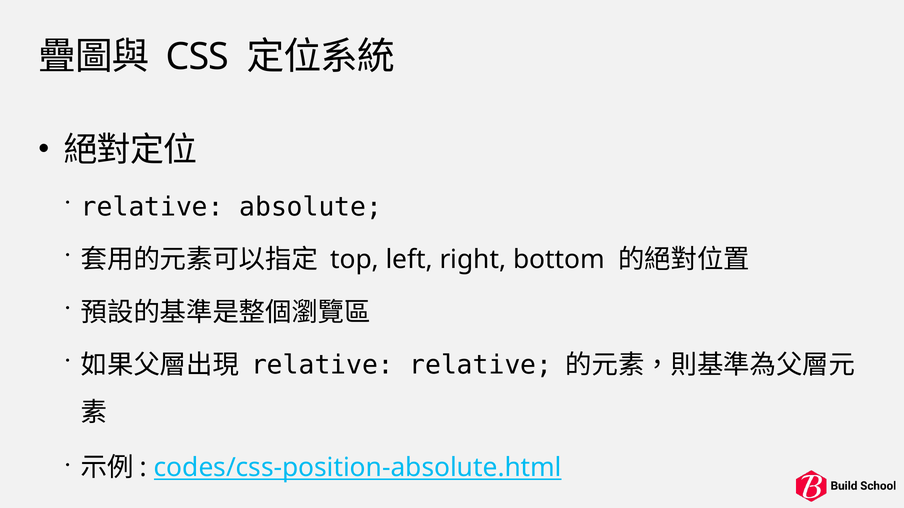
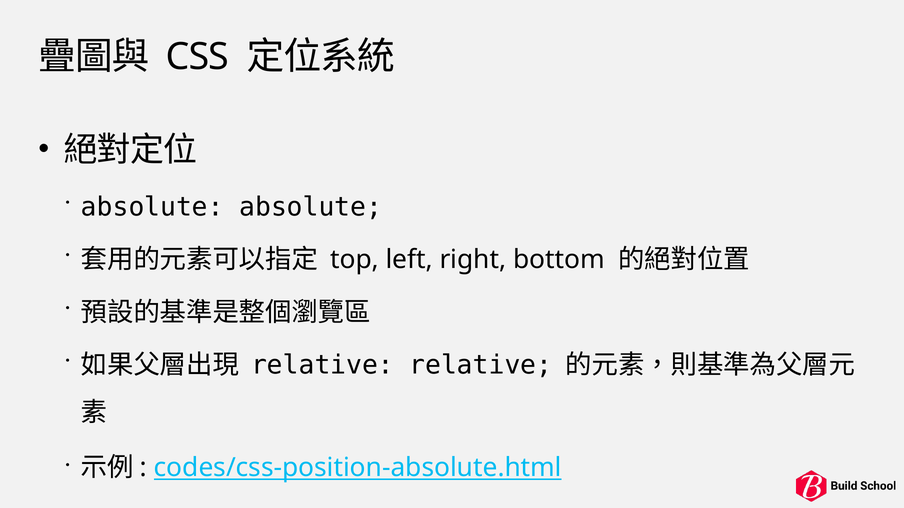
relative at (152, 207): relative -> absolute
